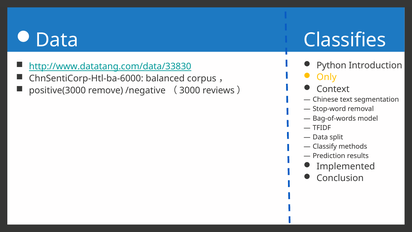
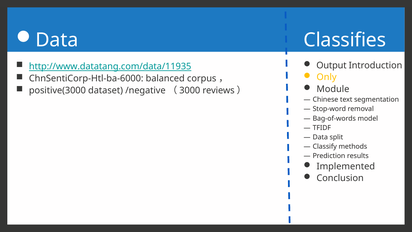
Python: Python -> Output
http://www.datatang.com/data/33830: http://www.datatang.com/data/33830 -> http://www.datatang.com/data/11935
Context: Context -> Module
remove: remove -> dataset
